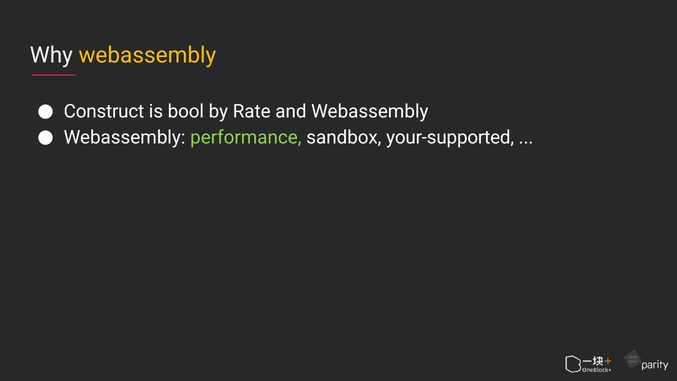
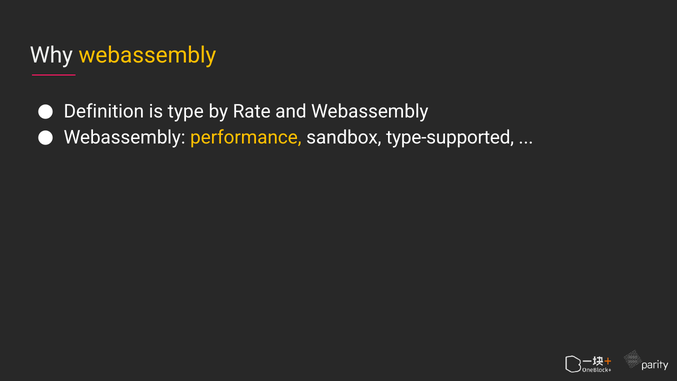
Construct: Construct -> Definition
bool: bool -> type
performance colour: light green -> yellow
your-supported: your-supported -> type-supported
